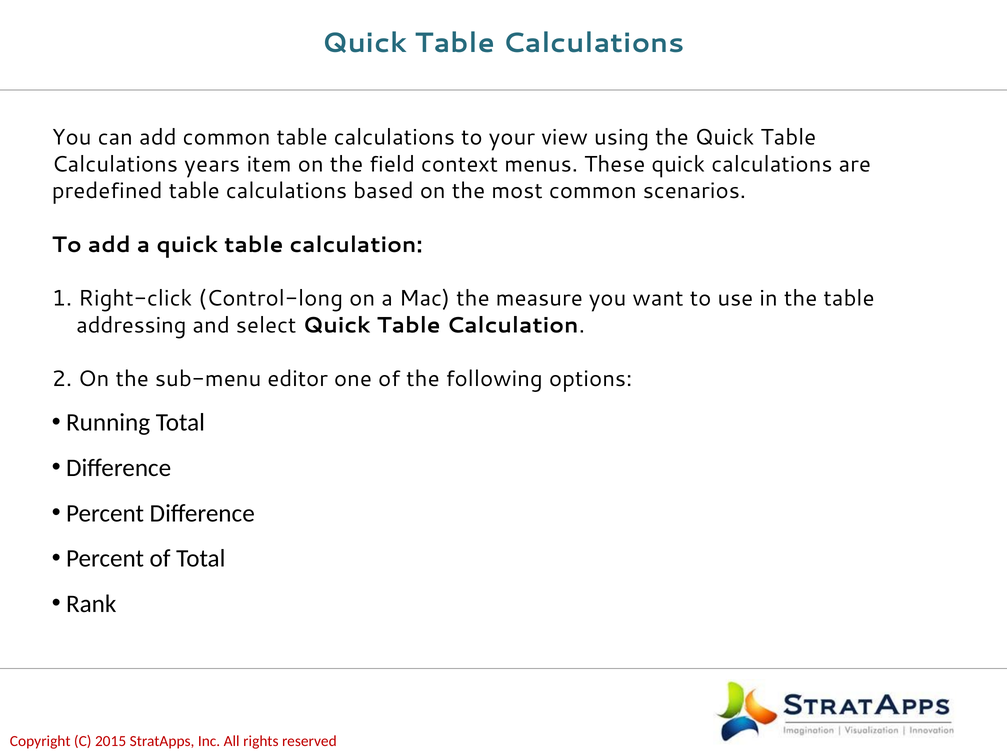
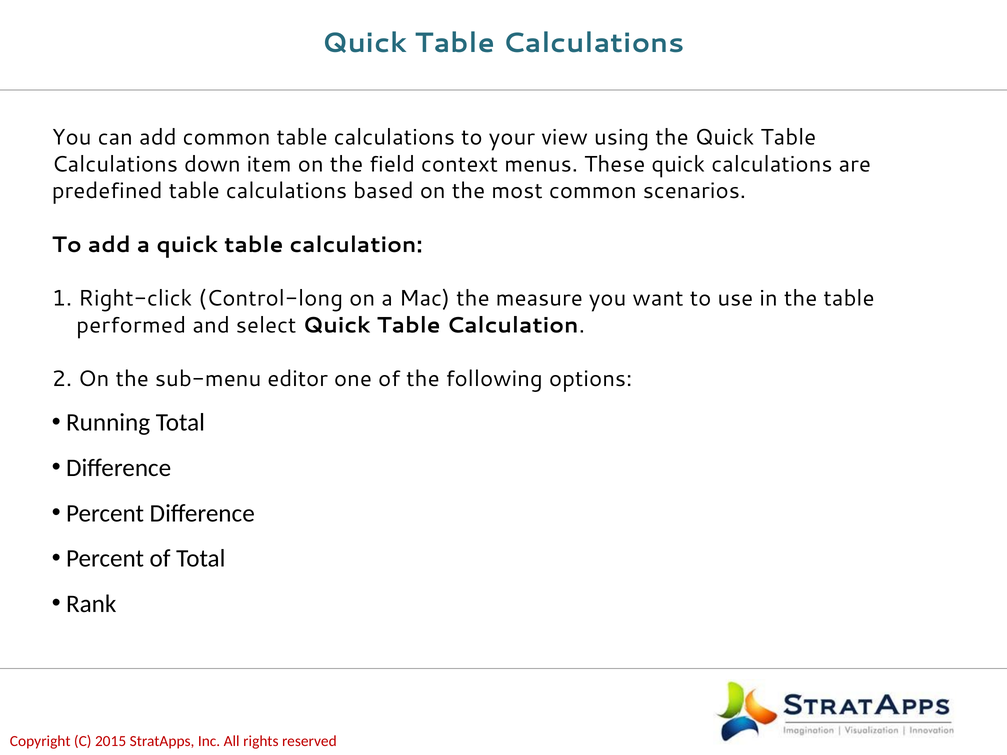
years: years -> down
addressing: addressing -> performed
